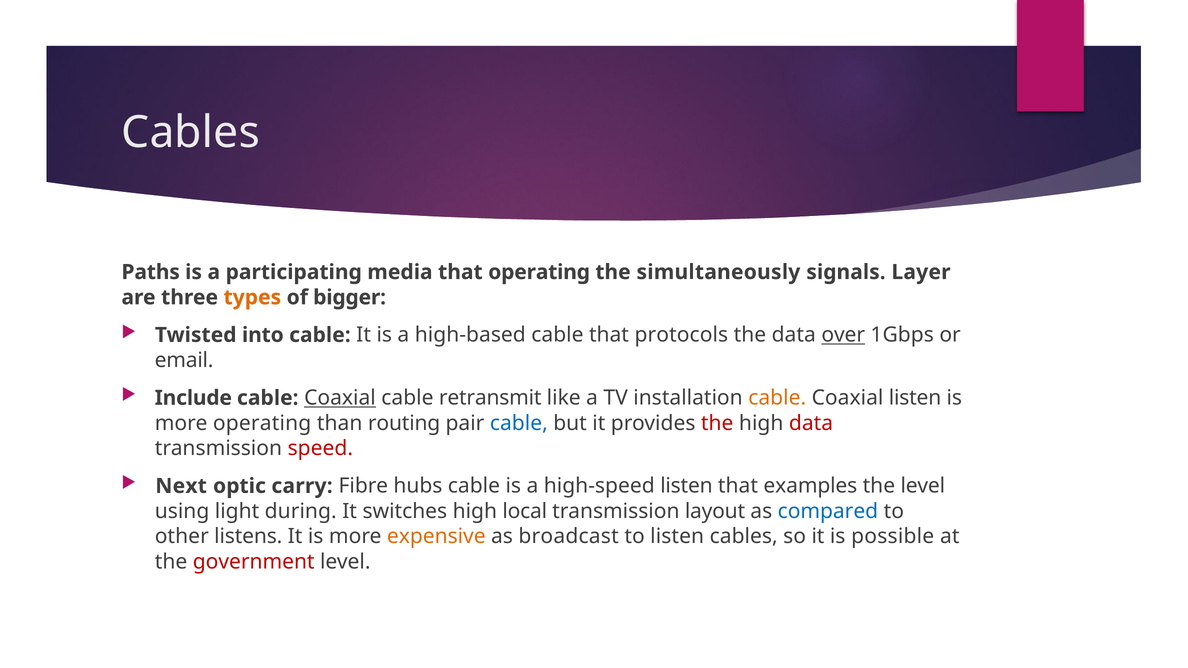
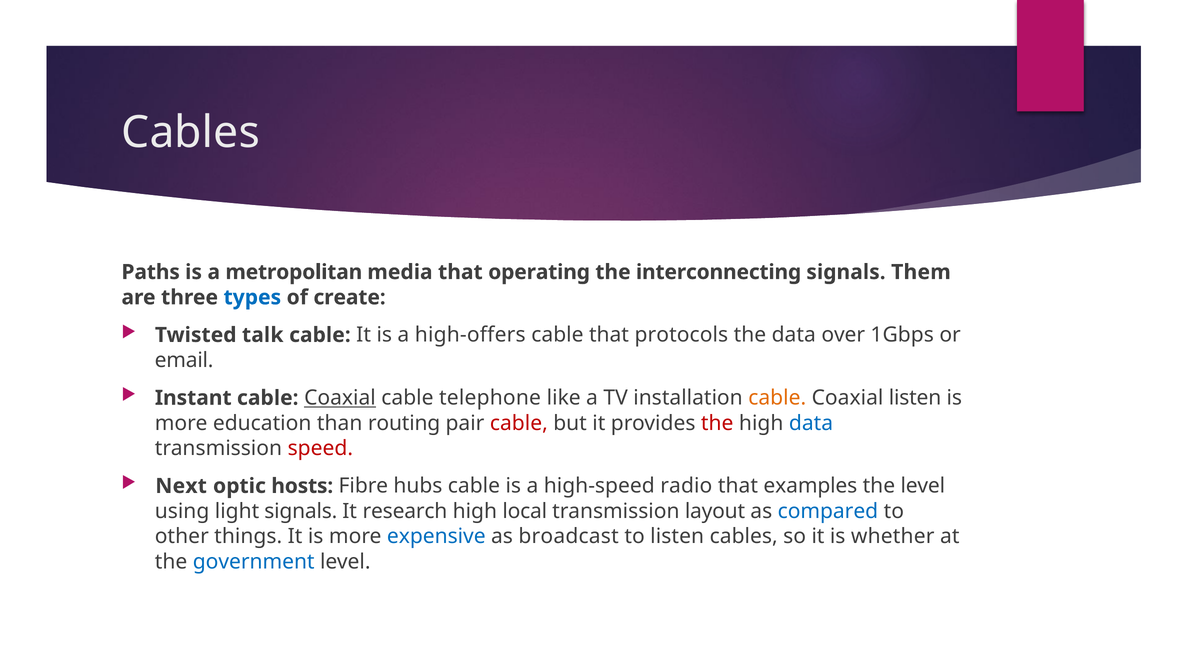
participating: participating -> metropolitan
simultaneously: simultaneously -> interconnecting
Layer: Layer -> Them
types colour: orange -> blue
bigger: bigger -> create
into: into -> talk
high-based: high-based -> high-offers
over underline: present -> none
Include: Include -> Instant
retransmit: retransmit -> telephone
more operating: operating -> education
cable at (519, 423) colour: blue -> red
data at (811, 423) colour: red -> blue
carry: carry -> hosts
high-speed listen: listen -> radio
light during: during -> signals
switches: switches -> research
listens: listens -> things
expensive colour: orange -> blue
possible: possible -> whether
government colour: red -> blue
